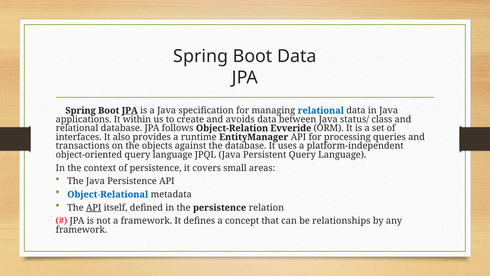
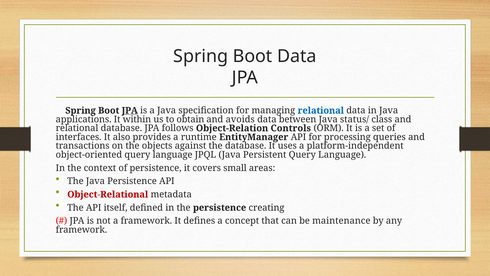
create: create -> obtain
Evveride: Evveride -> Controls
Object-Relational colour: blue -> red
API at (94, 207) underline: present -> none
relation: relation -> creating
relationships: relationships -> maintenance
